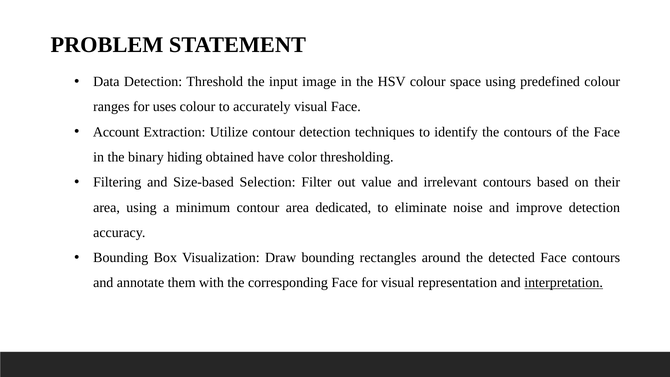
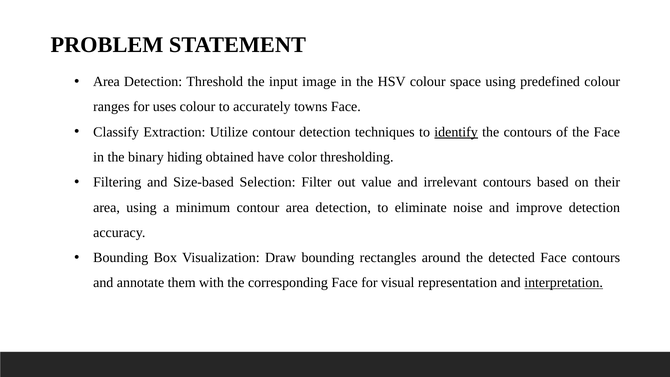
Data at (106, 82): Data -> Area
accurately visual: visual -> towns
Account: Account -> Classify
identify underline: none -> present
contour area dedicated: dedicated -> detection
